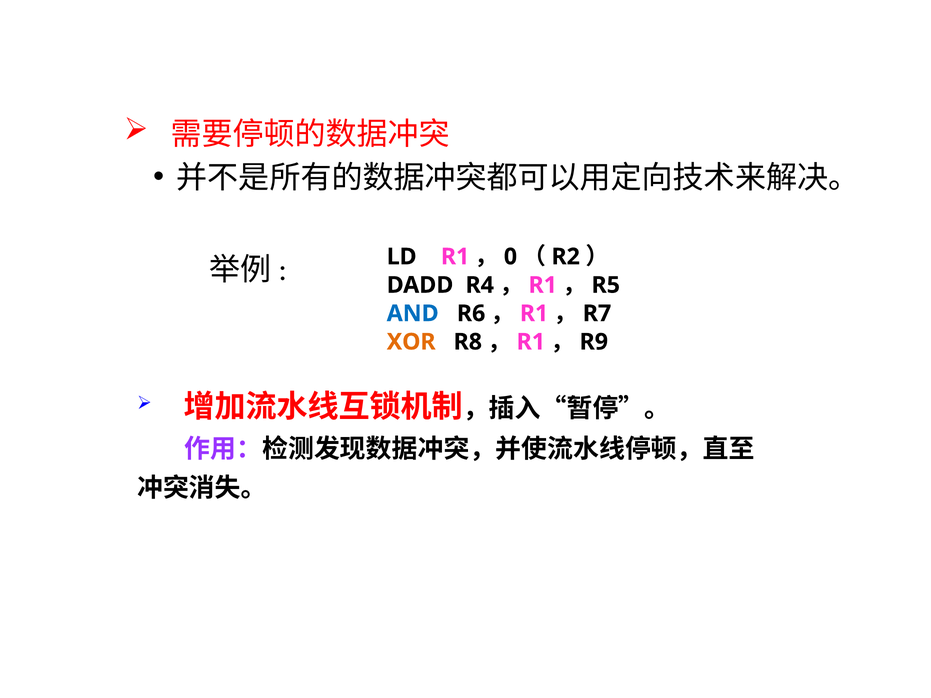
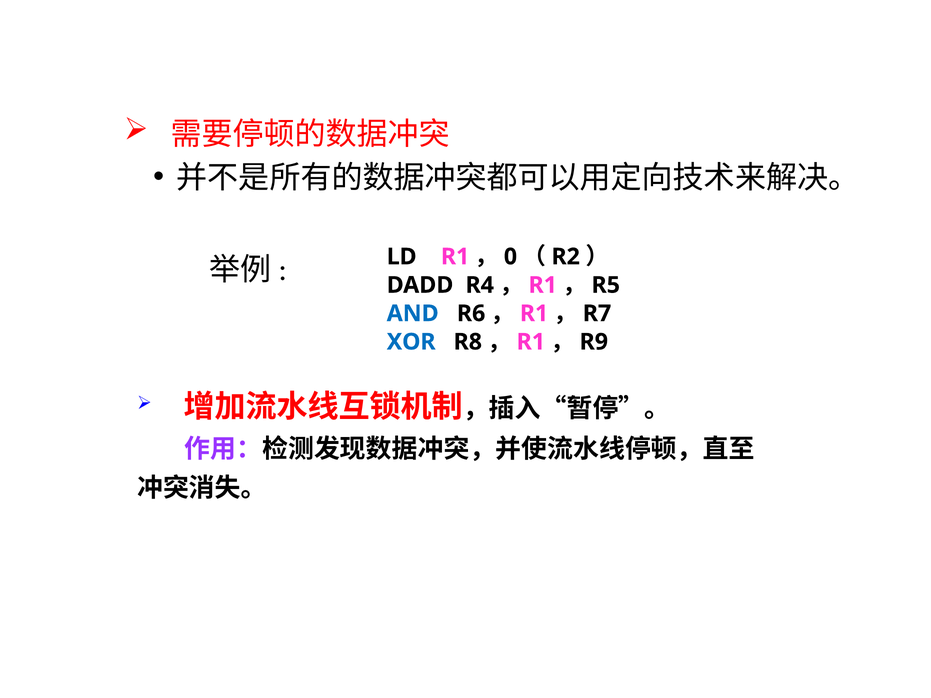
XOR colour: orange -> blue
